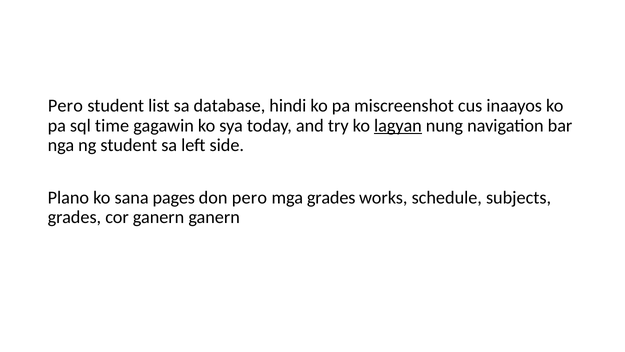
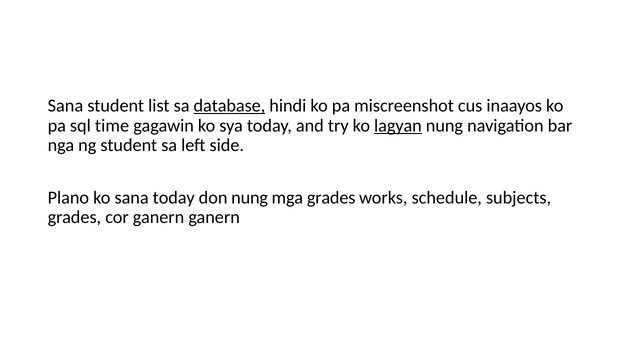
Pero at (65, 106): Pero -> Sana
database underline: none -> present
sana pages: pages -> today
don pero: pero -> nung
